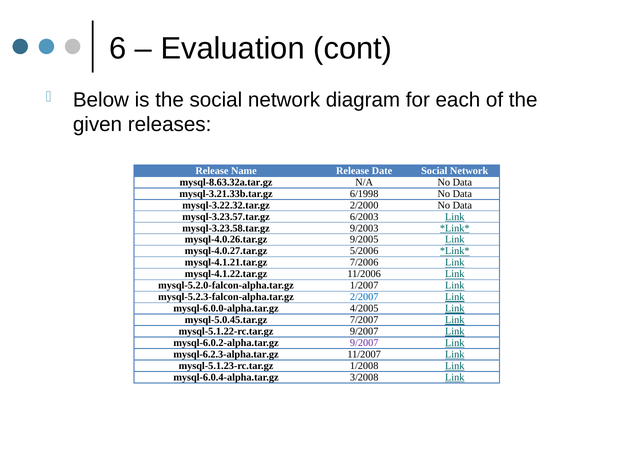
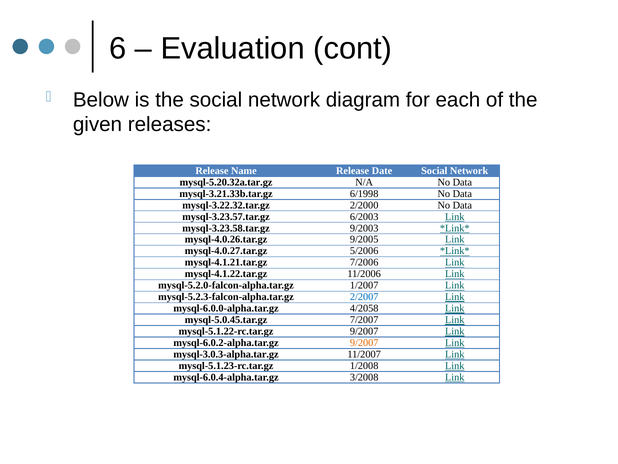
mysql-8.63.32a.tar.gz: mysql-8.63.32a.tar.gz -> mysql-5.20.32a.tar.gz
4/2005: 4/2005 -> 4/2058
9/2007 at (364, 342) colour: purple -> orange
mysql-6.2.3-alpha.tar.gz: mysql-6.2.3-alpha.tar.gz -> mysql-3.0.3-alpha.tar.gz
